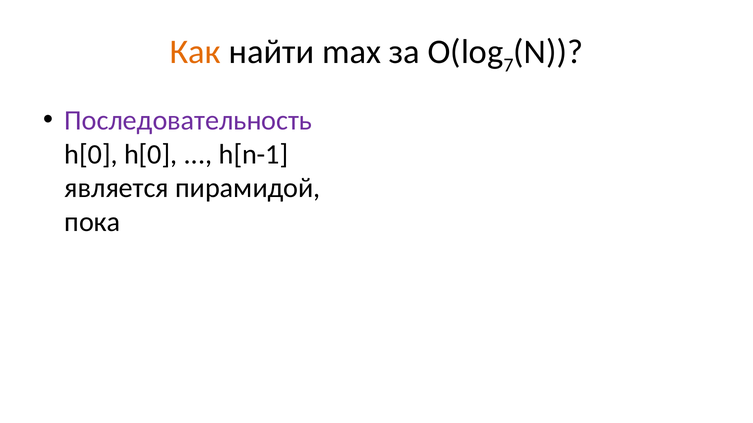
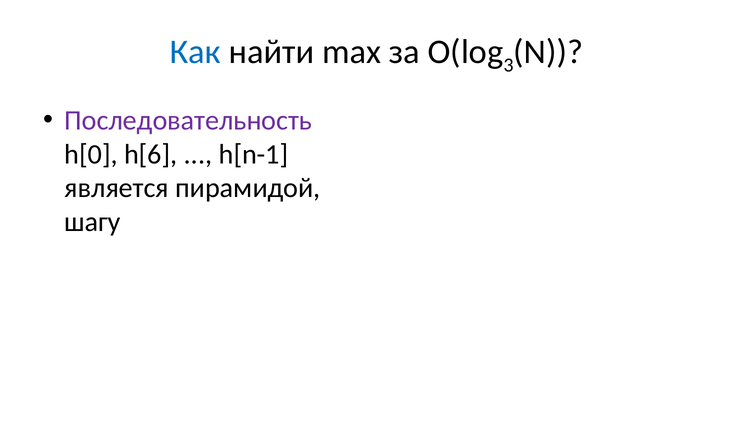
Как colour: orange -> blue
7: 7 -> 3
h[0 h[0: h[0 -> h[6
пока: пока -> шагу
